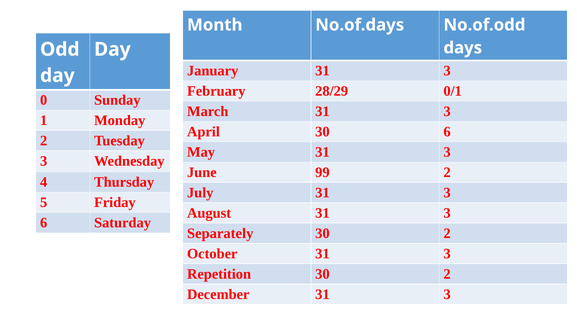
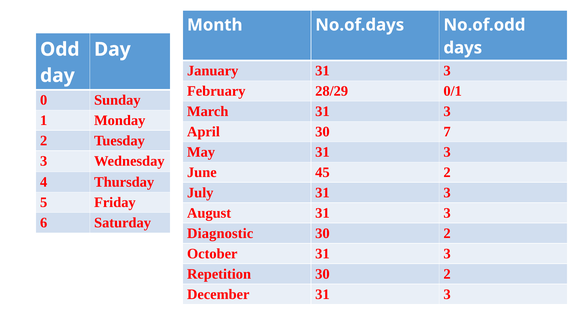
30 6: 6 -> 7
99: 99 -> 45
Separately: Separately -> Diagnostic
